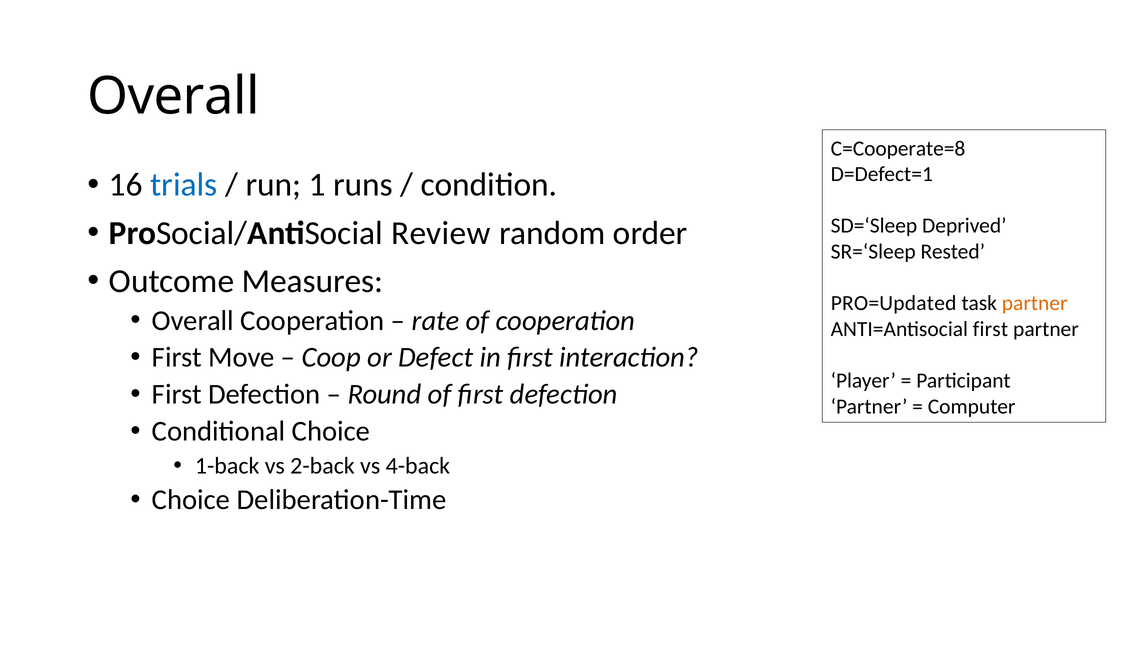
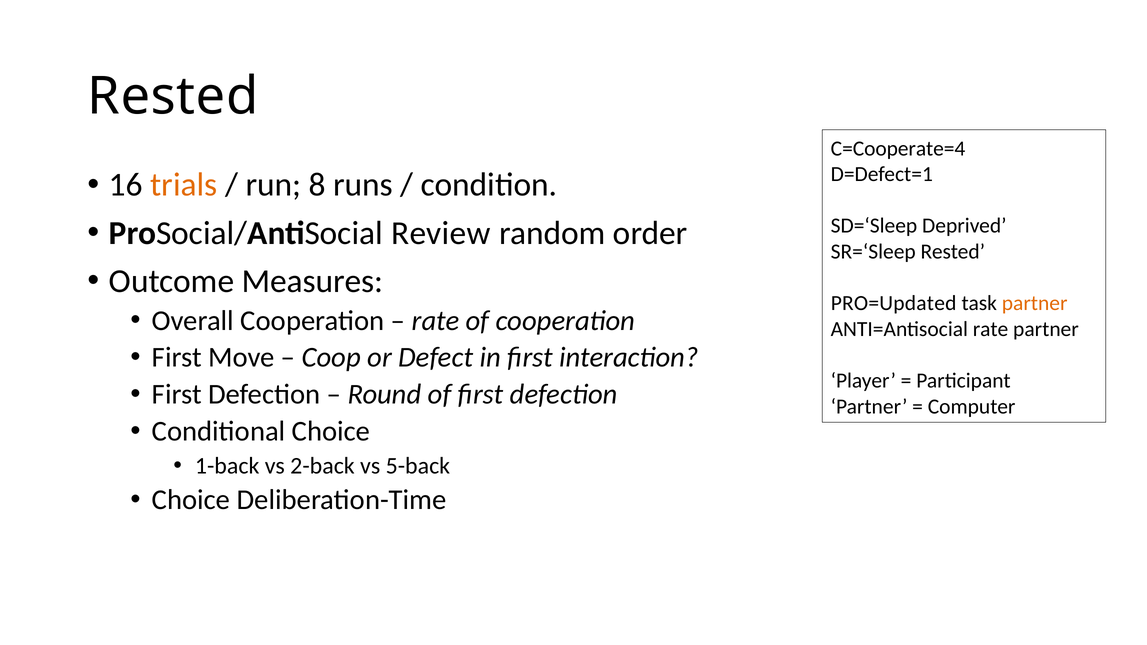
Overall at (173, 96): Overall -> Rested
C=Cooperate=8: C=Cooperate=8 -> C=Cooperate=4
trials colour: blue -> orange
1: 1 -> 8
ANTI=Antisocial first: first -> rate
4-back: 4-back -> 5-back
